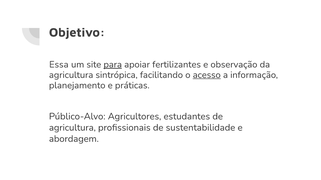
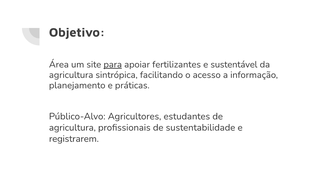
Essa: Essa -> Área
observação: observação -> sustentável
acesso underline: present -> none
abordagem: abordagem -> registrarem
